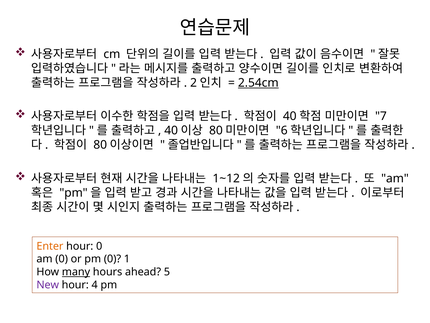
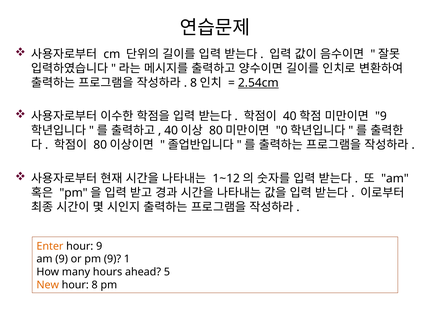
2 at (194, 83): 2 -> 8
7 at (381, 116): 7 -> 9
6: 6 -> 0
hour 0: 0 -> 9
am 0: 0 -> 9
pm 0: 0 -> 9
many underline: present -> none
New colour: purple -> orange
hour 4: 4 -> 8
